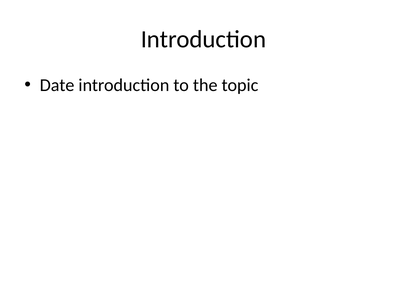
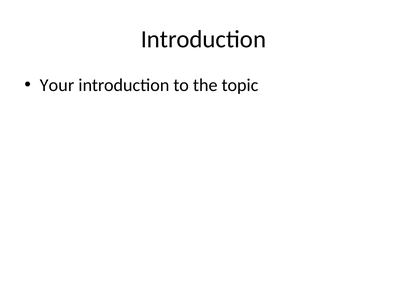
Date: Date -> Your
